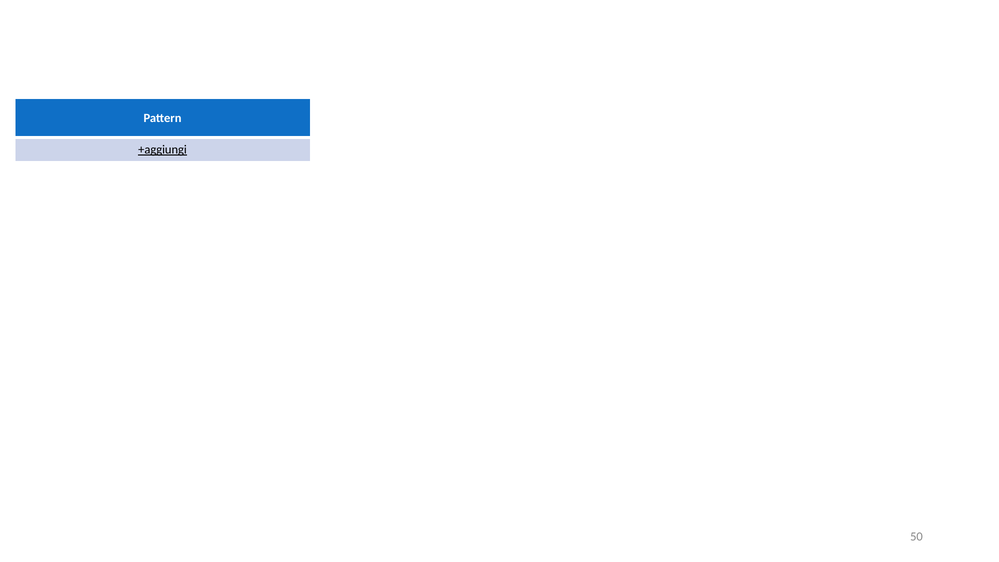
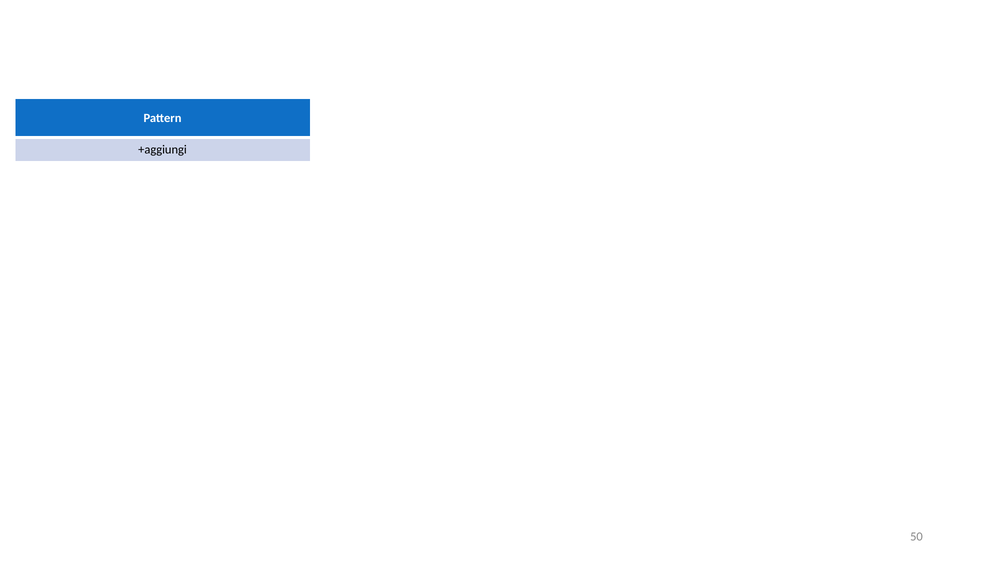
+aggiungi underline: present -> none
